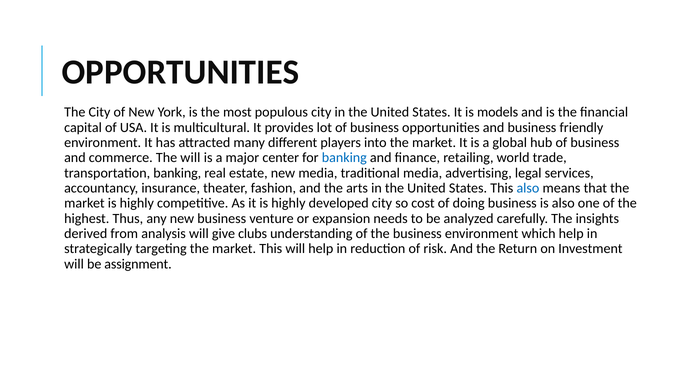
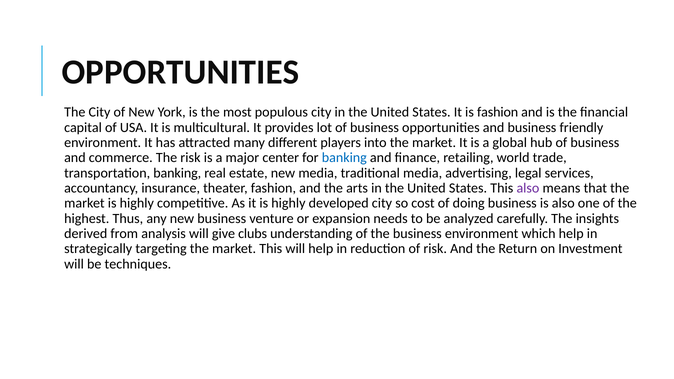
is models: models -> fashion
The will: will -> risk
also at (528, 188) colour: blue -> purple
assignment: assignment -> techniques
